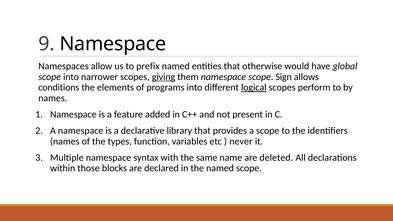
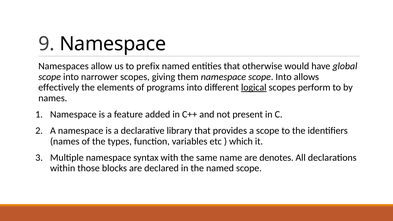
giving underline: present -> none
namespace scope Sign: Sign -> Into
conditions: conditions -> effectively
never: never -> which
deleted: deleted -> denotes
